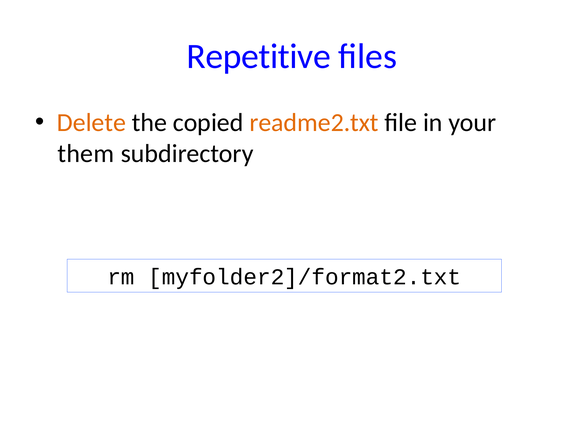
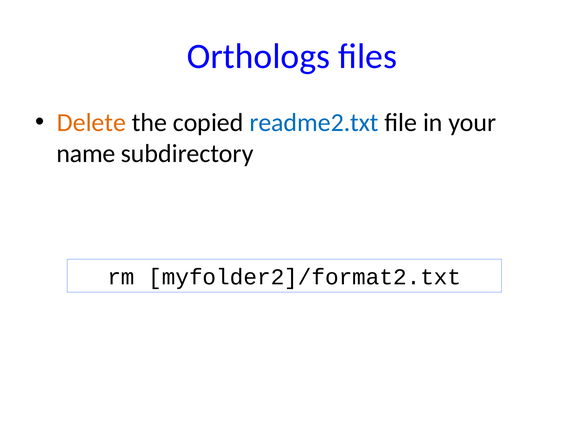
Repetitive: Repetitive -> Orthologs
readme2.txt colour: orange -> blue
them: them -> name
